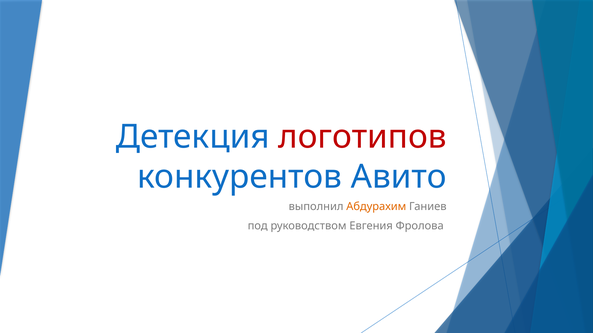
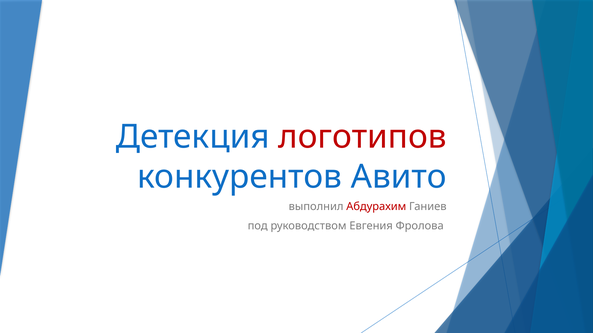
Абдурахим colour: orange -> red
